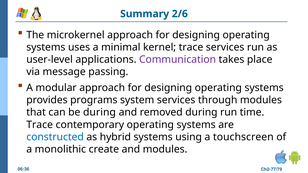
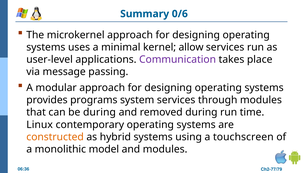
2/6: 2/6 -> 0/6
kernel trace: trace -> allow
Trace at (40, 125): Trace -> Linux
constructed colour: blue -> orange
create: create -> model
